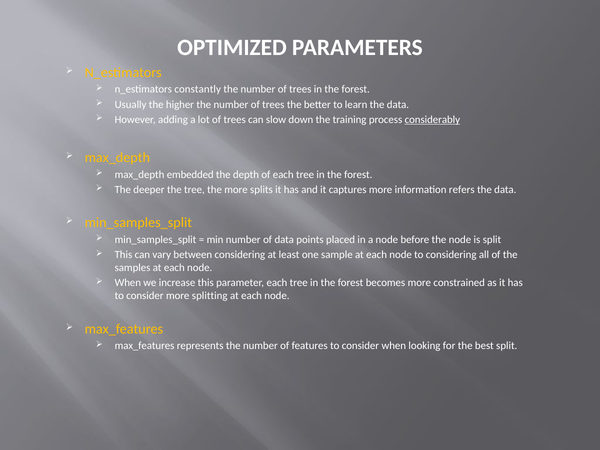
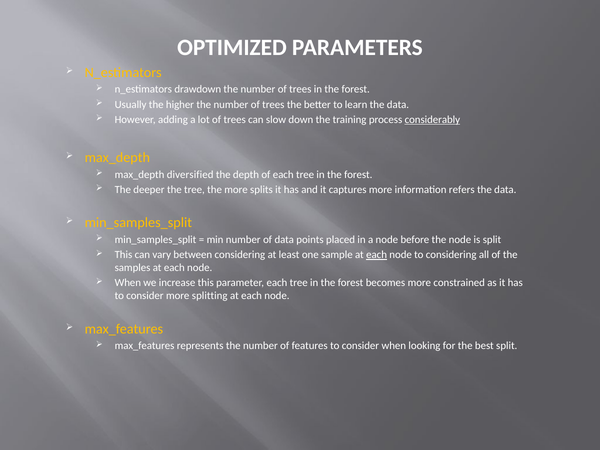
constantly: constantly -> drawdown
embedded: embedded -> diversified
each at (377, 255) underline: none -> present
